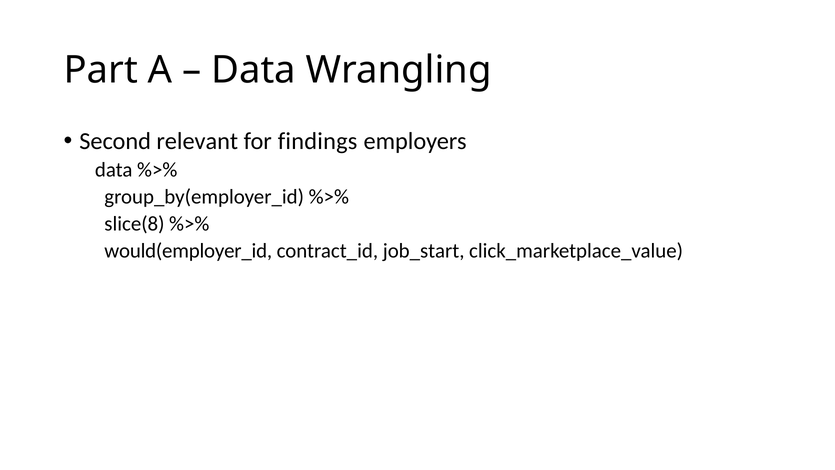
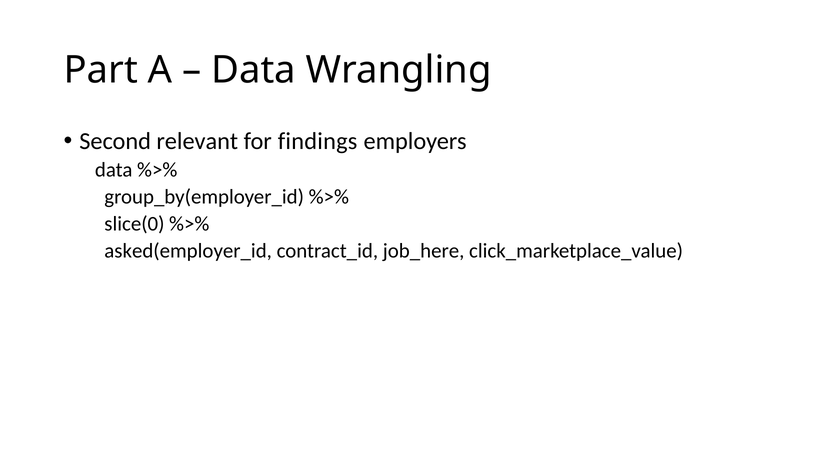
slice(8: slice(8 -> slice(0
would(employer_id: would(employer_id -> asked(employer_id
job_start: job_start -> job_here
